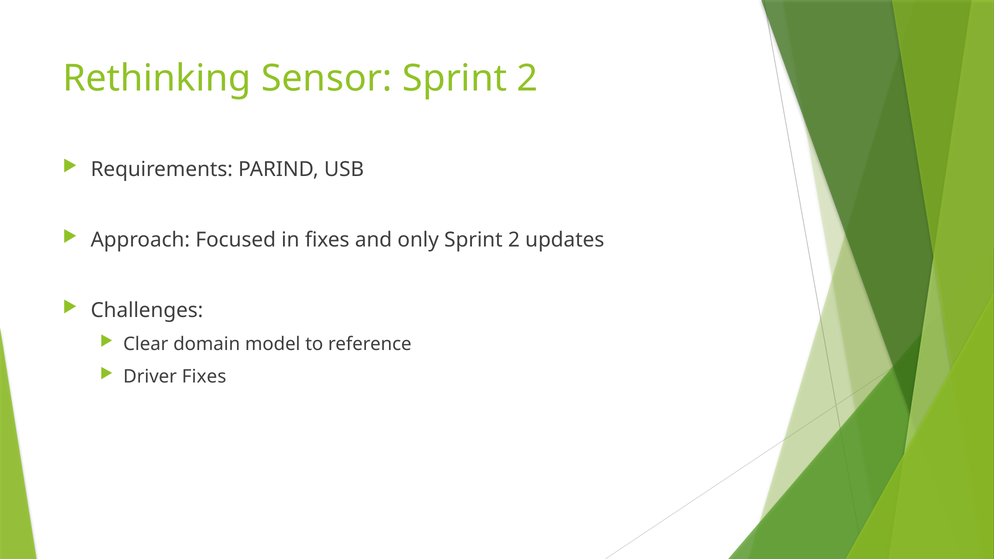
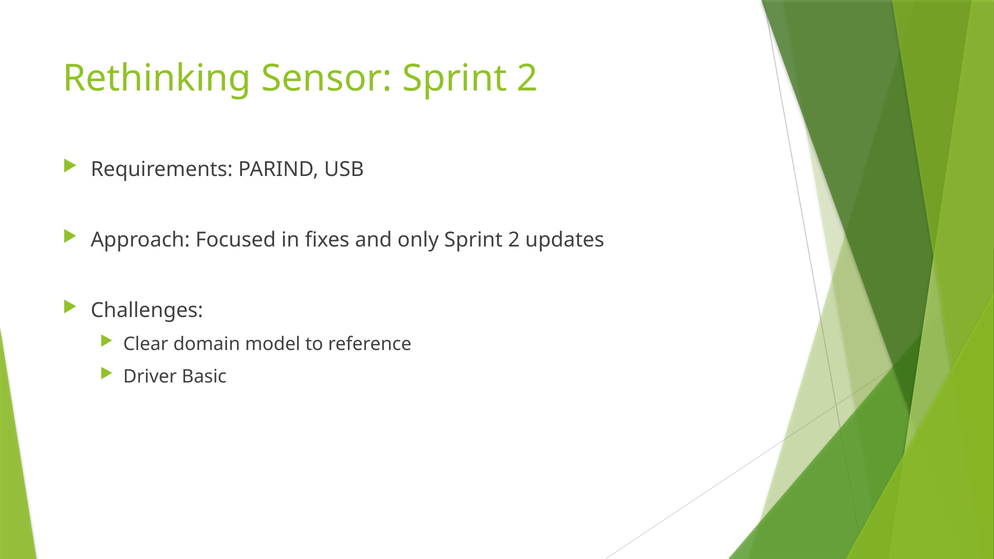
Driver Fixes: Fixes -> Basic
